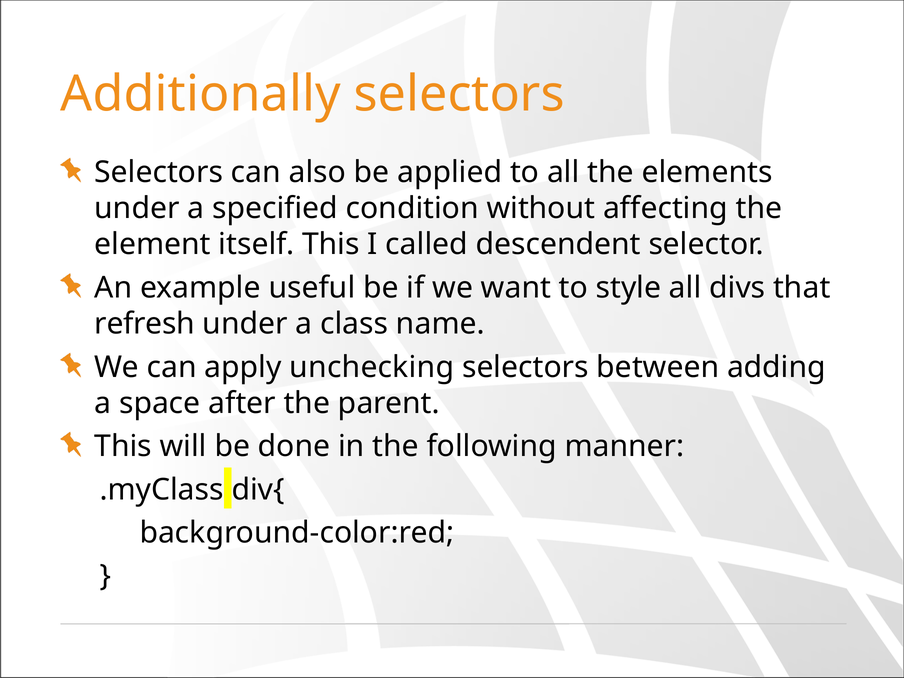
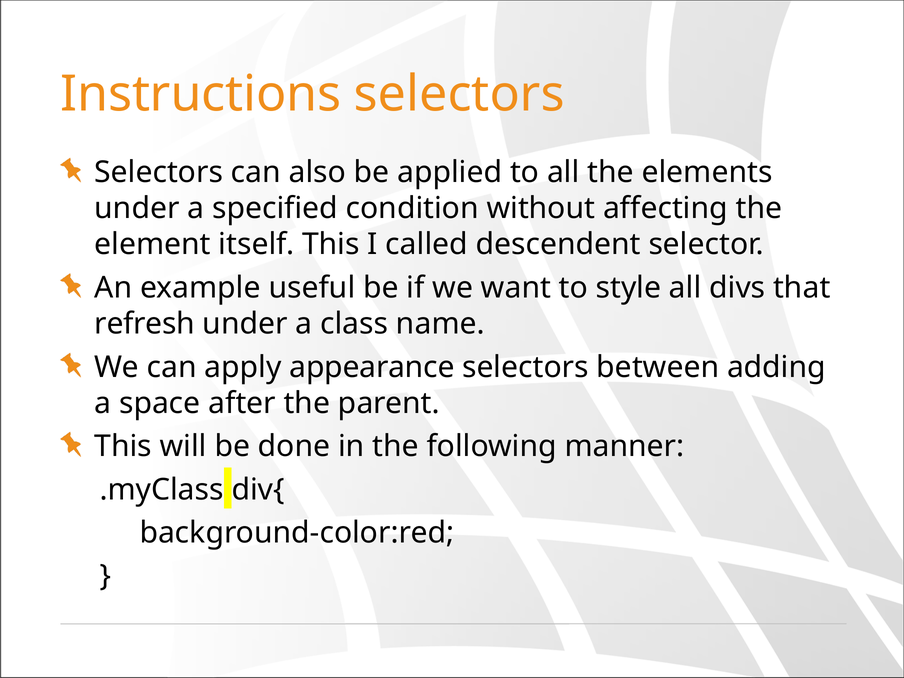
Additionally: Additionally -> Instructions
unchecking: unchecking -> appearance
